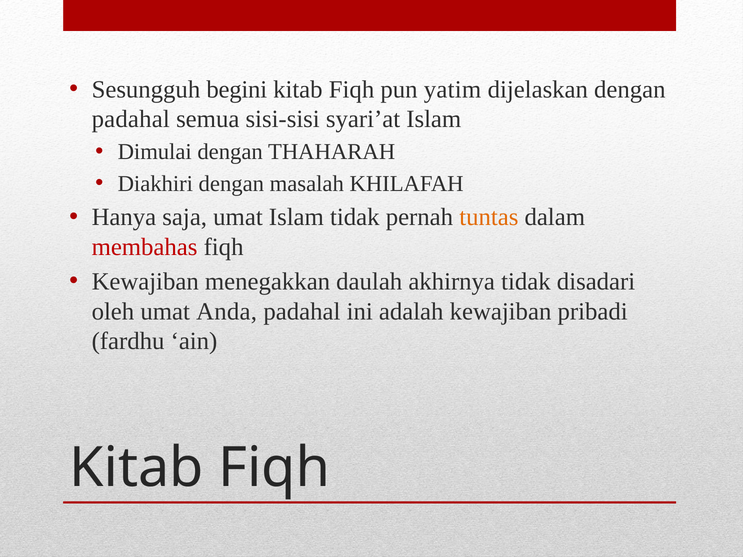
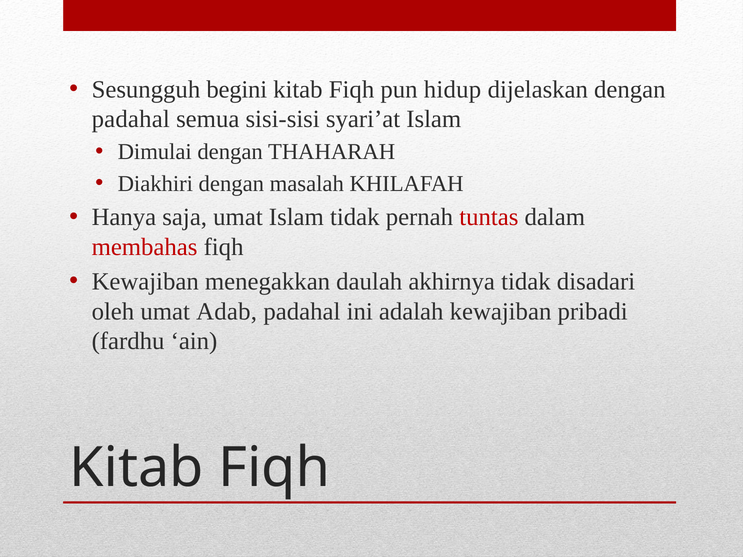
yatim: yatim -> hidup
tuntas colour: orange -> red
Anda: Anda -> Adab
